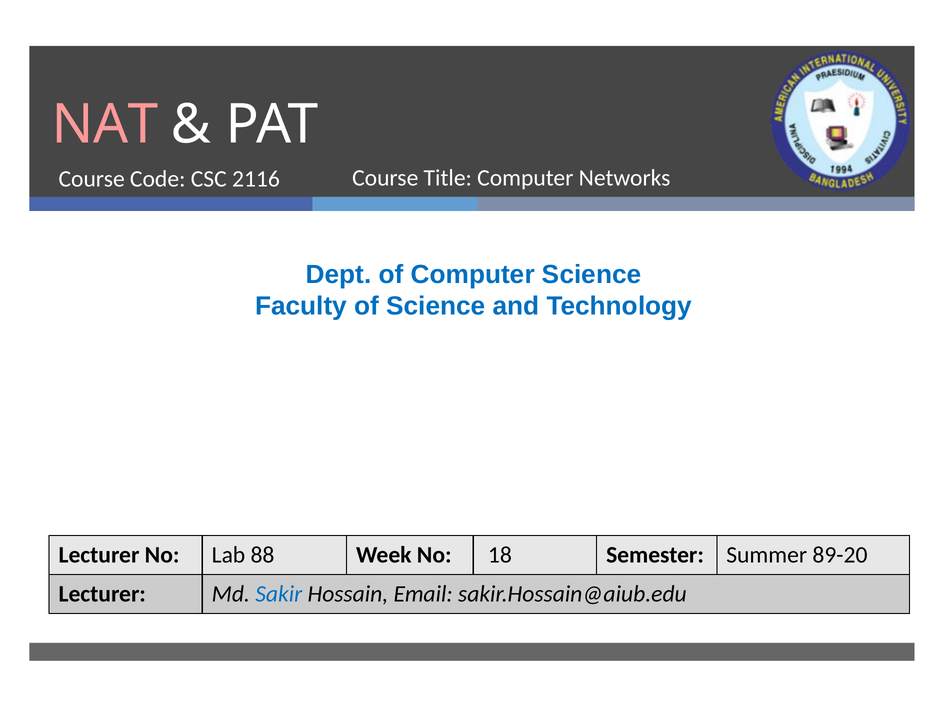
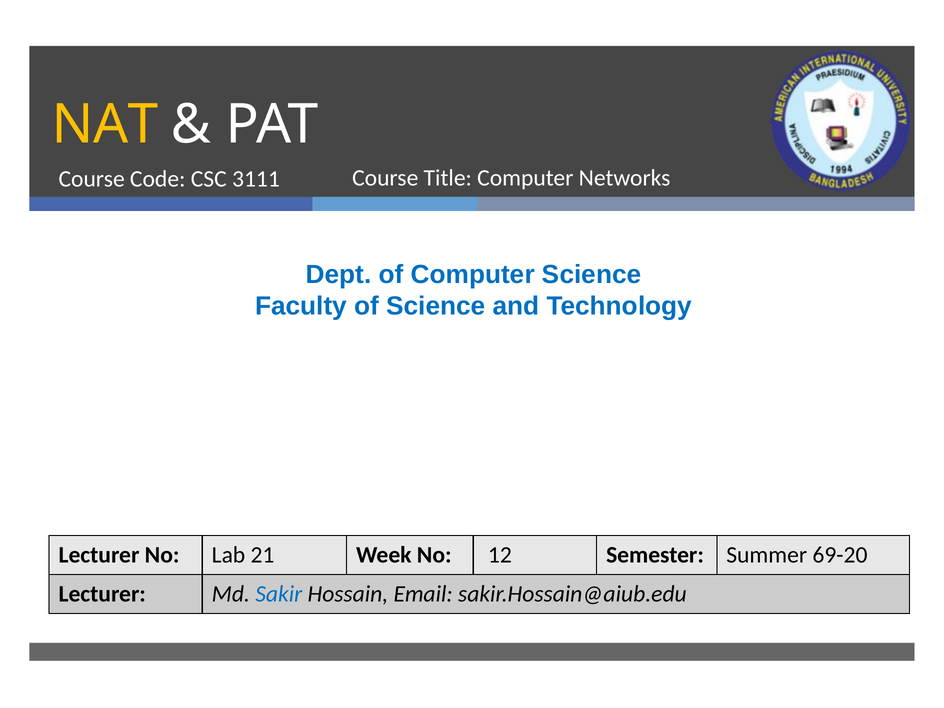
NAT colour: pink -> yellow
2116: 2116 -> 3111
88: 88 -> 21
18: 18 -> 12
89-20: 89-20 -> 69-20
